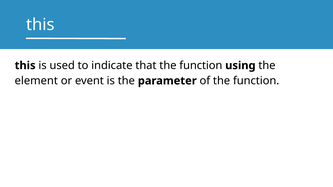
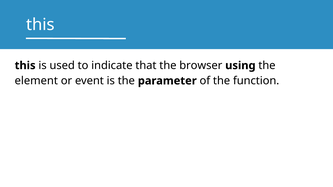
that the function: function -> browser
